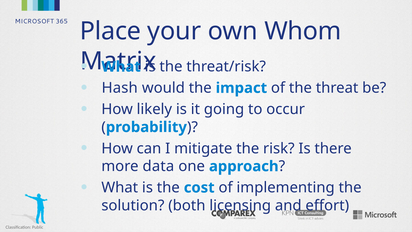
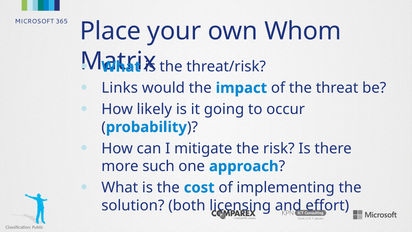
Hash: Hash -> Links
data: data -> such
